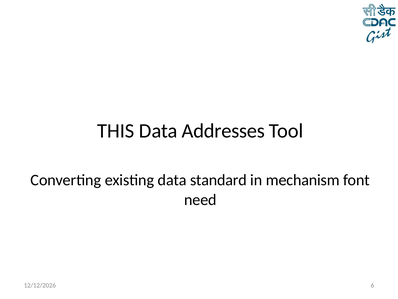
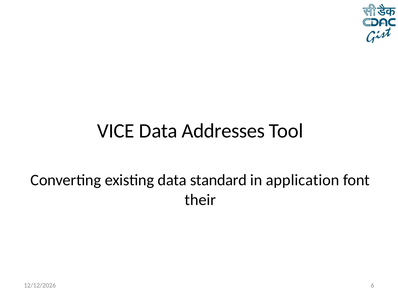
THIS: THIS -> VICE
mechanism: mechanism -> application
need: need -> their
